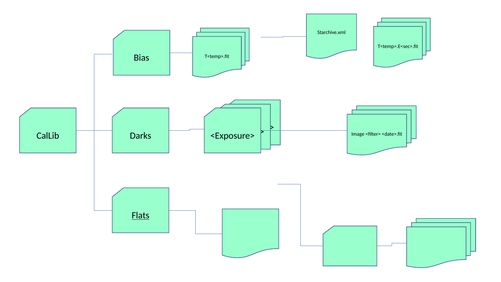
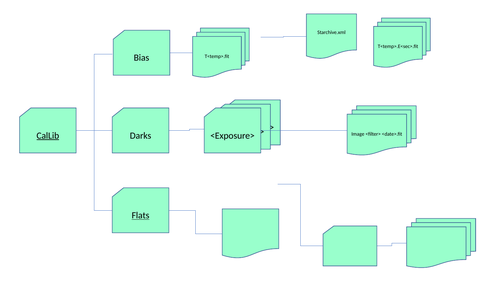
CalLib underline: none -> present
